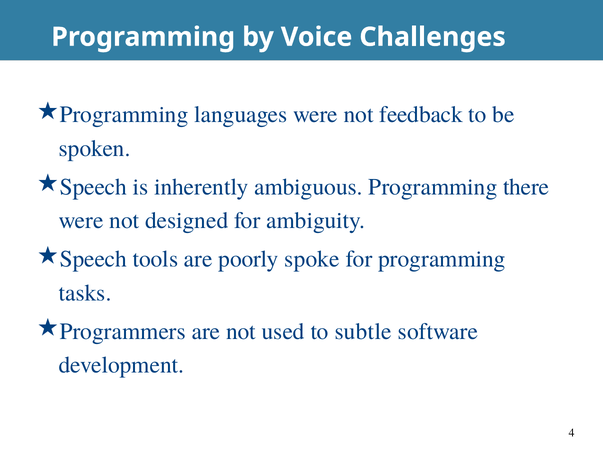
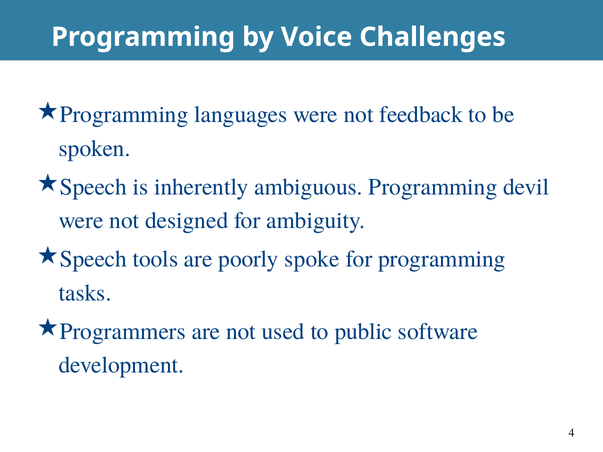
there: there -> devil
subtle: subtle -> public
